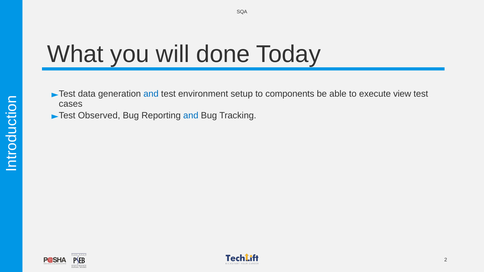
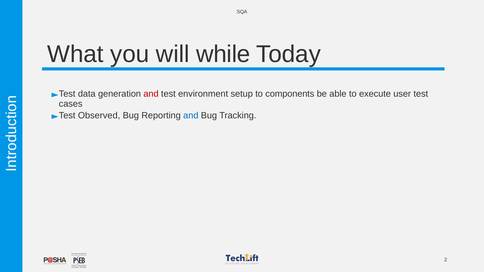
done: done -> while
and at (151, 94) colour: blue -> red
view: view -> user
